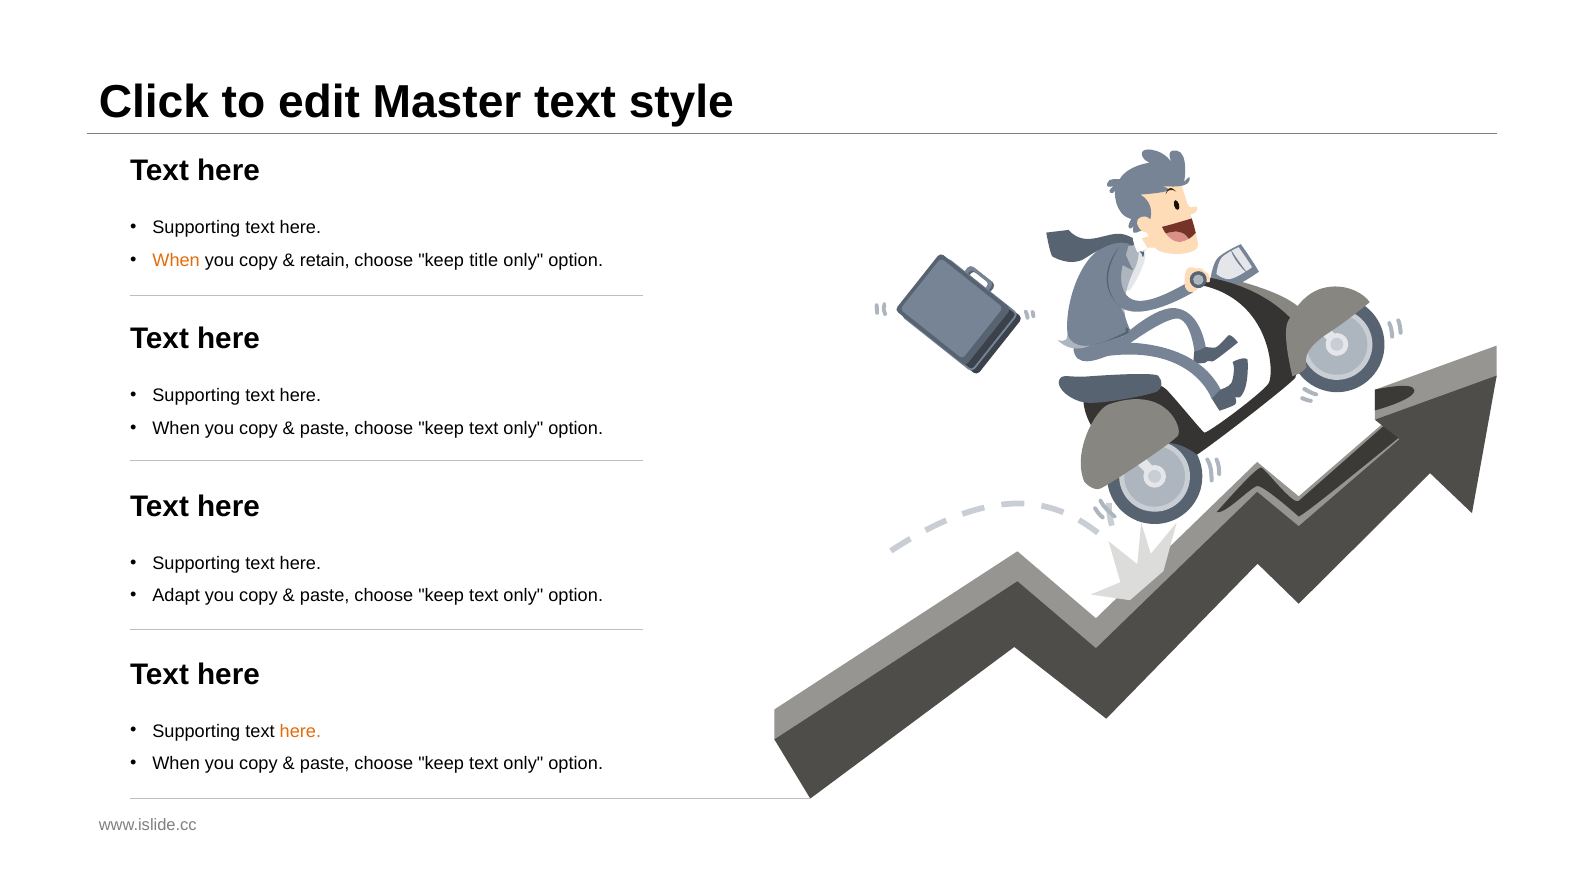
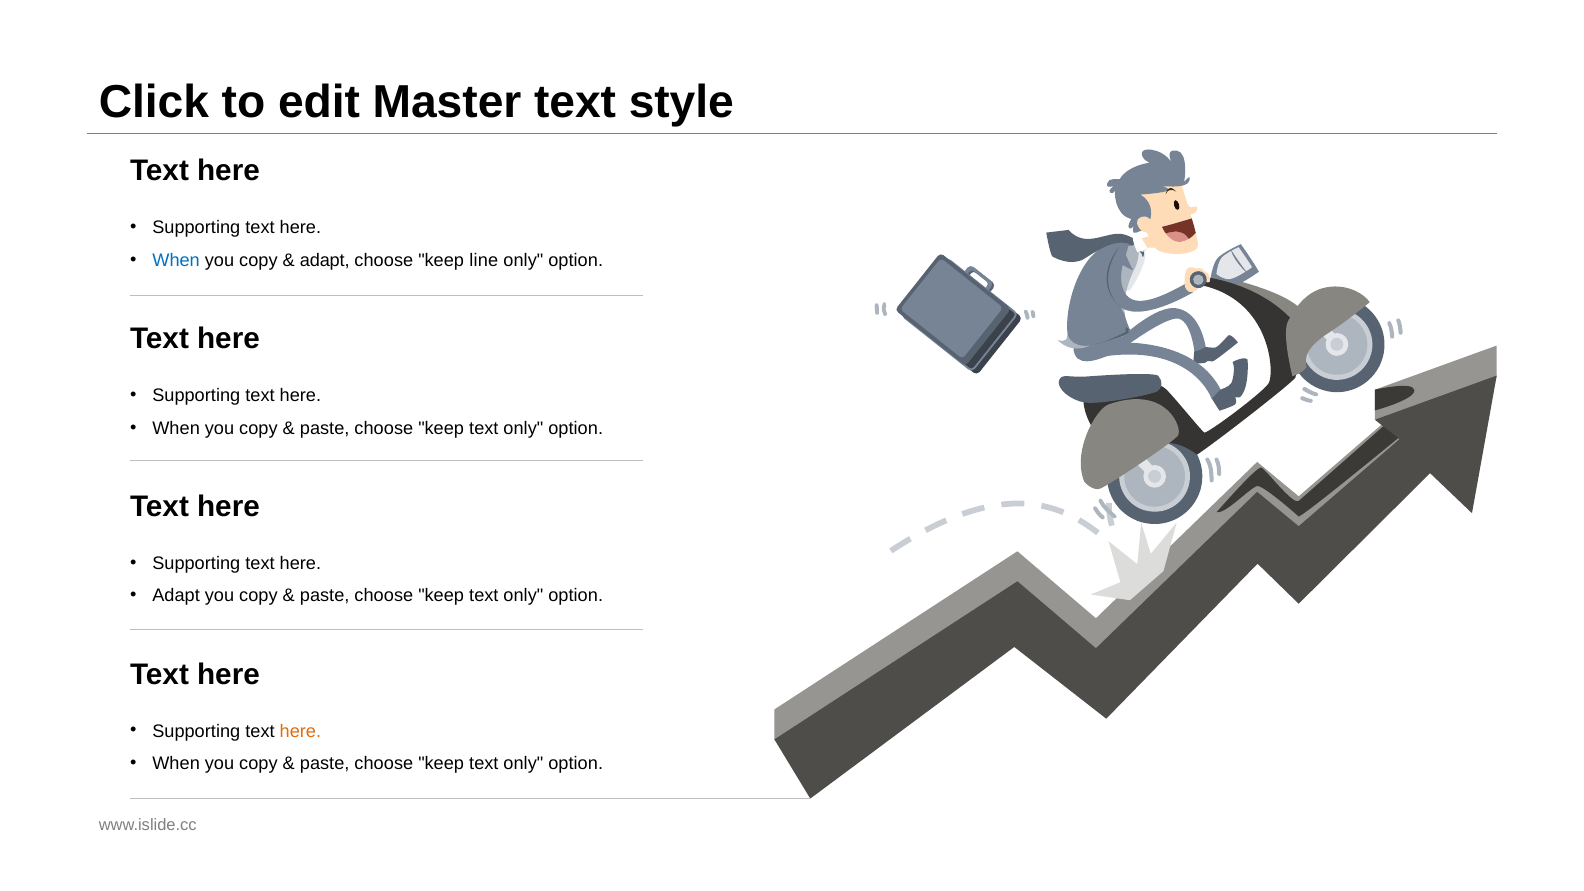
When at (176, 260) colour: orange -> blue
retain at (325, 260): retain -> adapt
title: title -> line
